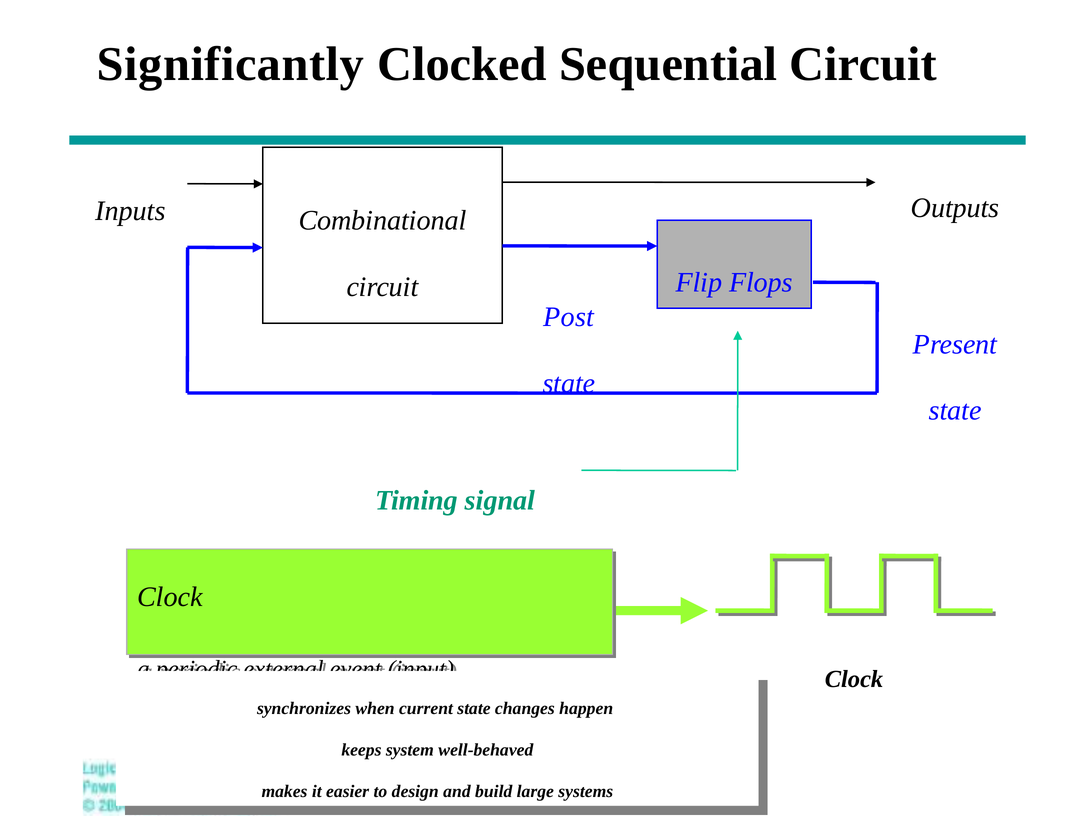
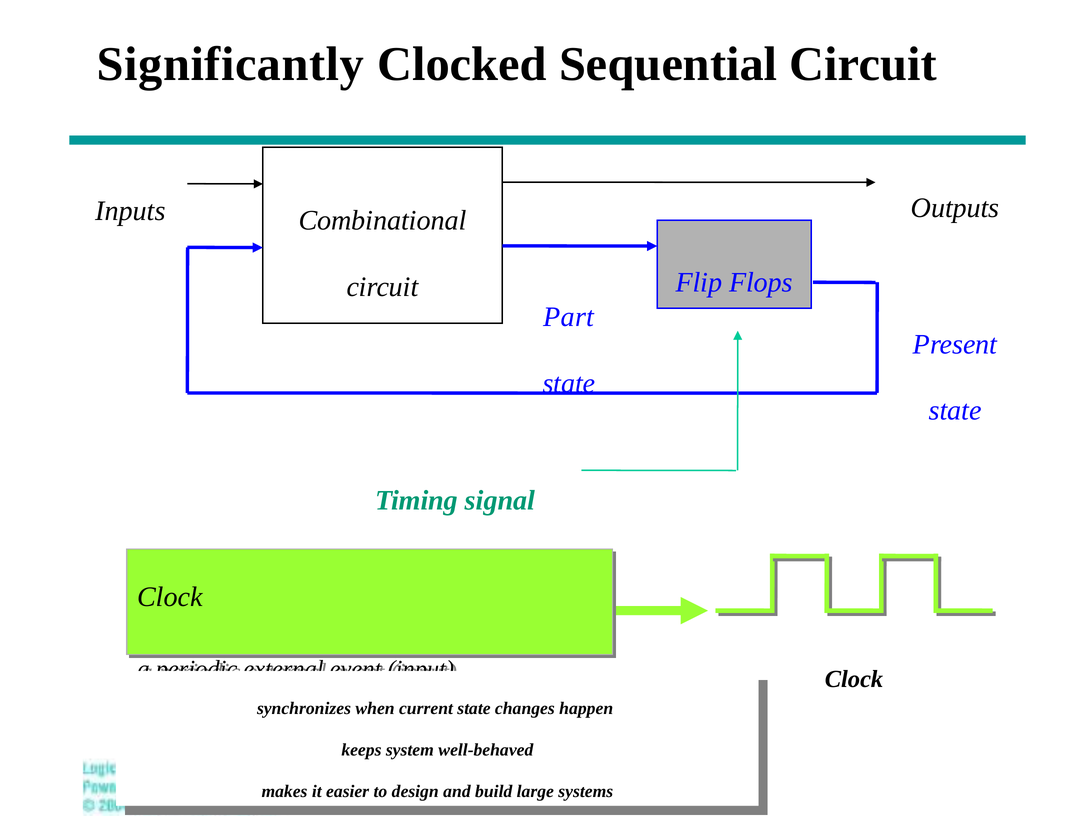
Post: Post -> Part
